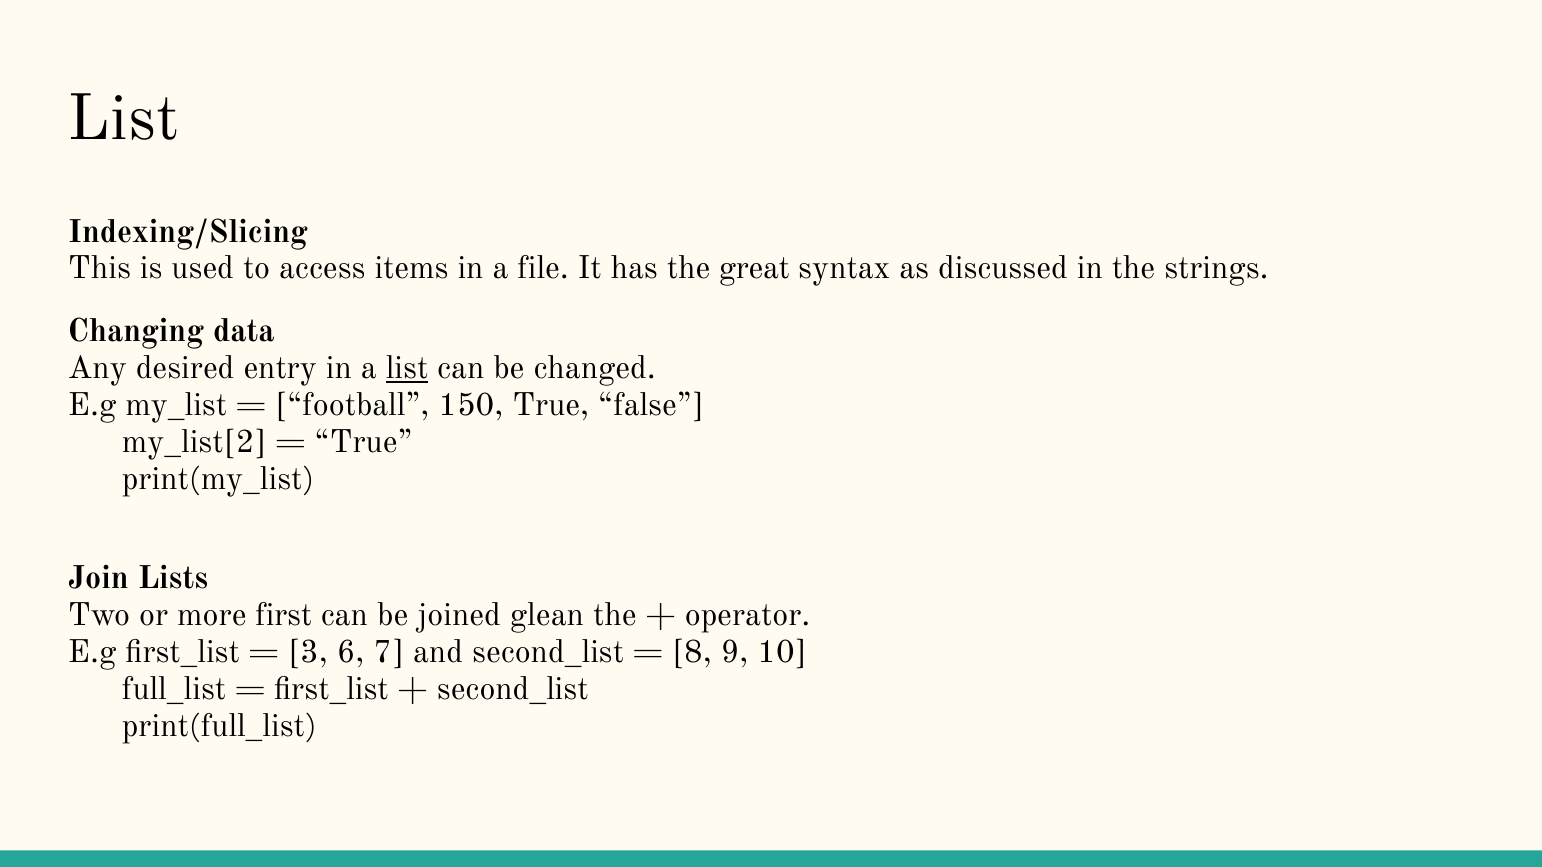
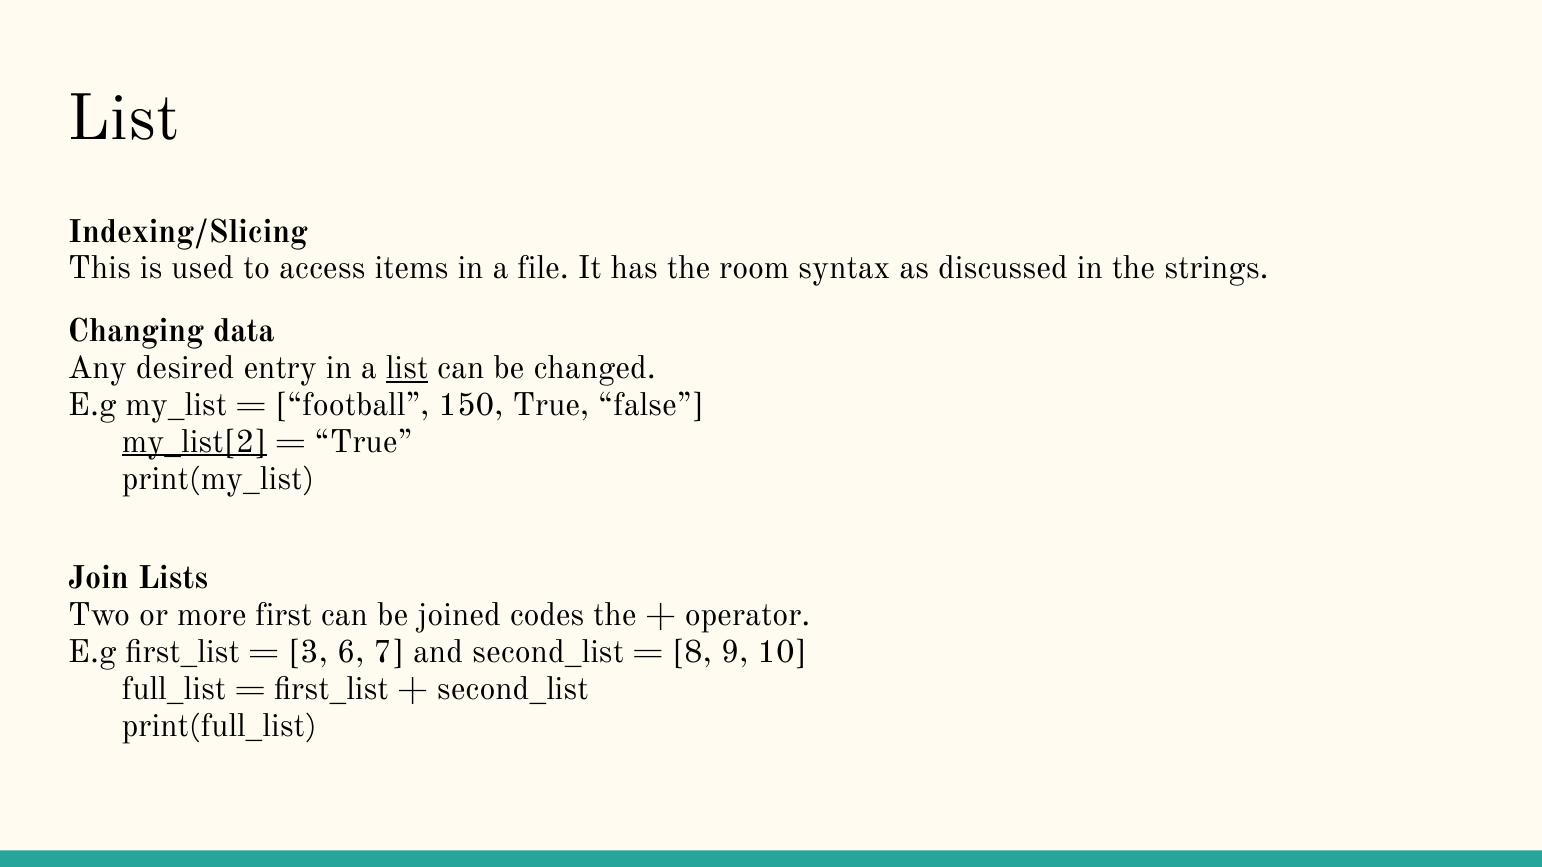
great: great -> room
my_list[2 underline: none -> present
glean: glean -> codes
